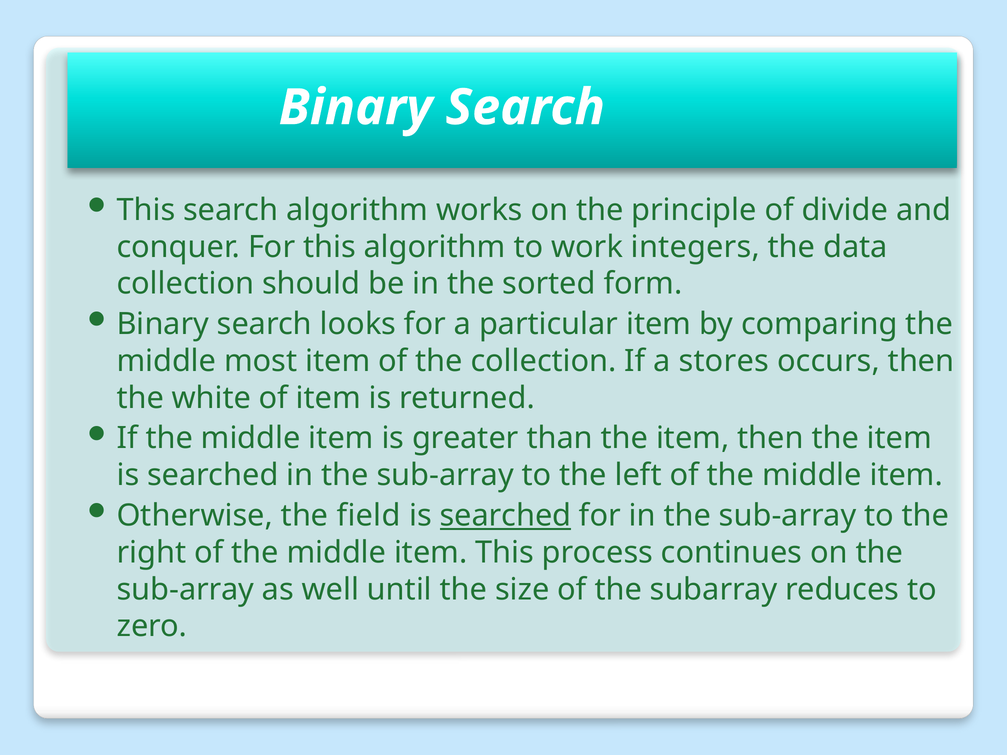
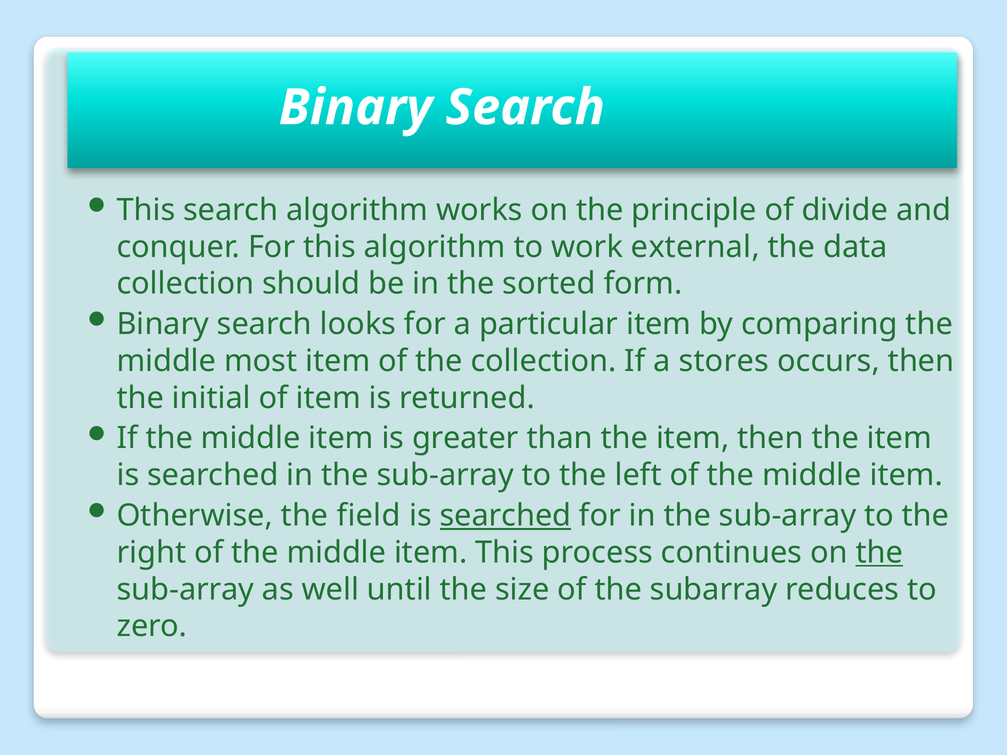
integers: integers -> external
white: white -> initial
the at (879, 553) underline: none -> present
